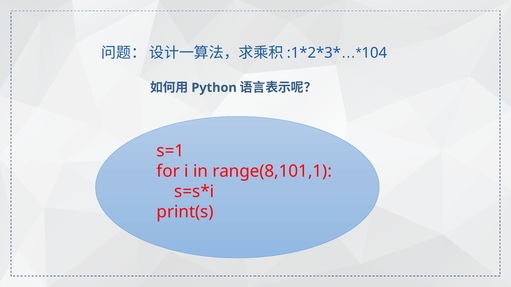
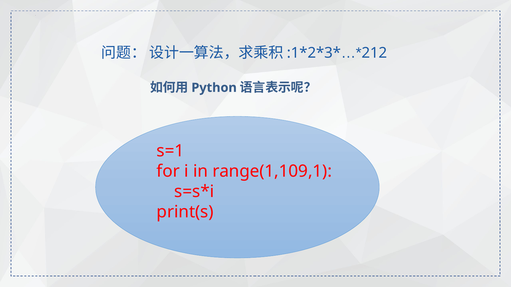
104: 104 -> 212
range(8,101,1: range(8,101,1 -> range(1,109,1
